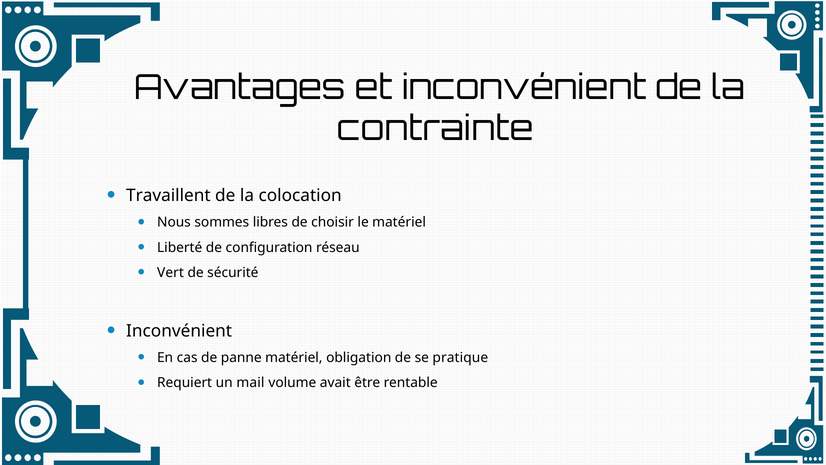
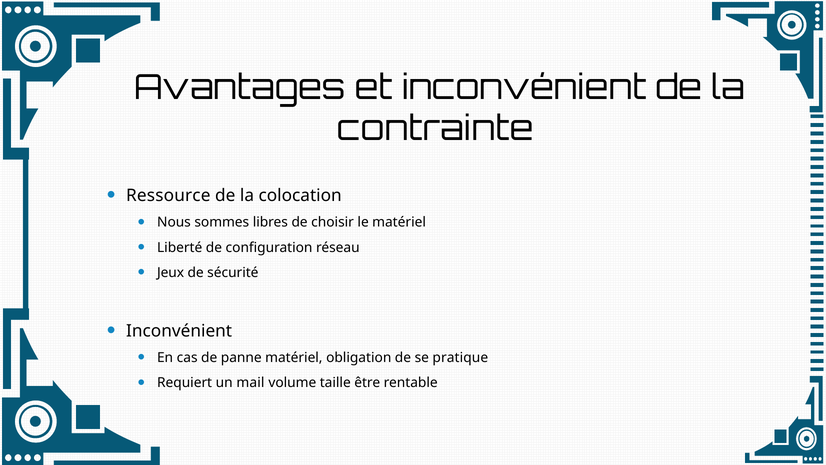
Travaillent: Travaillent -> Ressource
Vert: Vert -> Jeux
avait: avait -> taille
